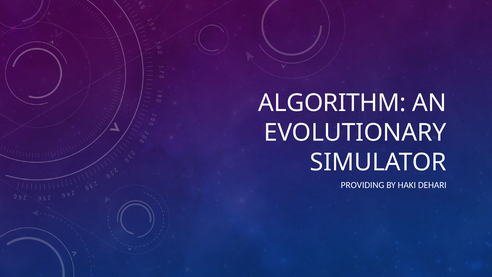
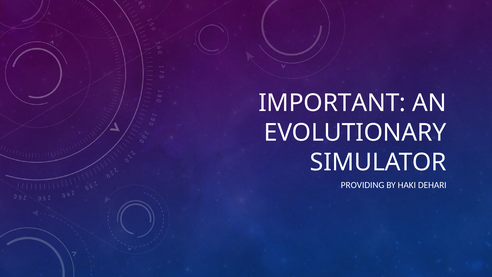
ALGORITHM: ALGORITHM -> IMPORTANT
